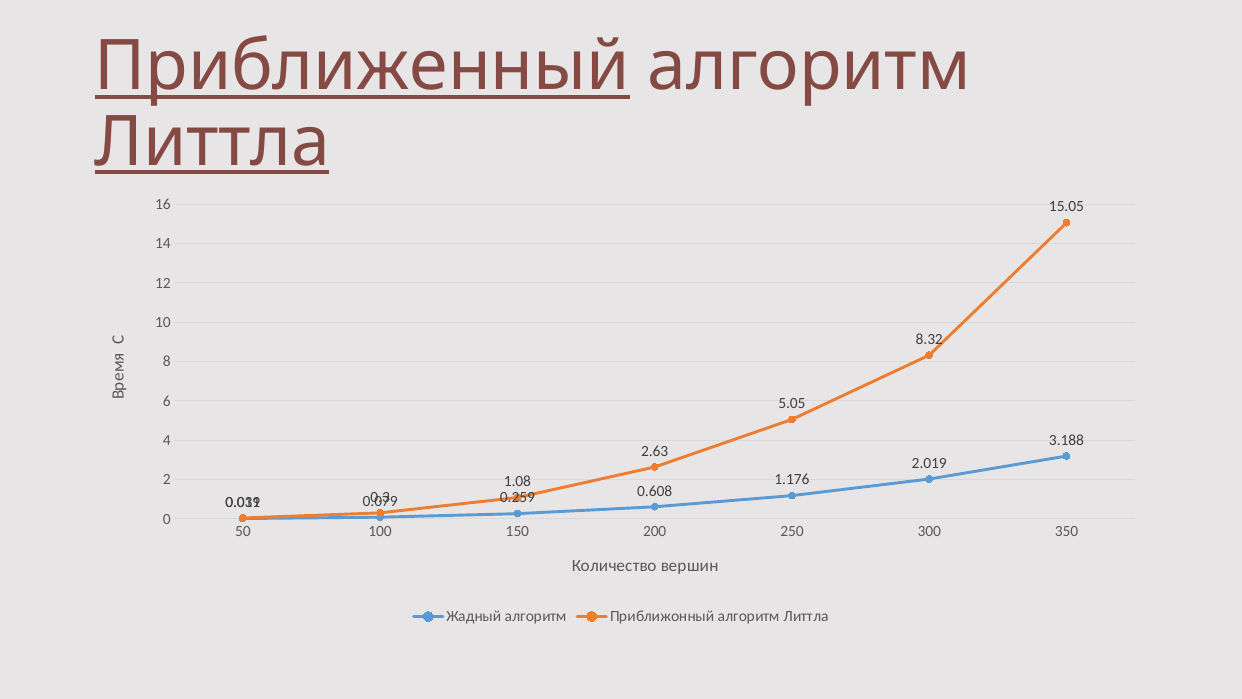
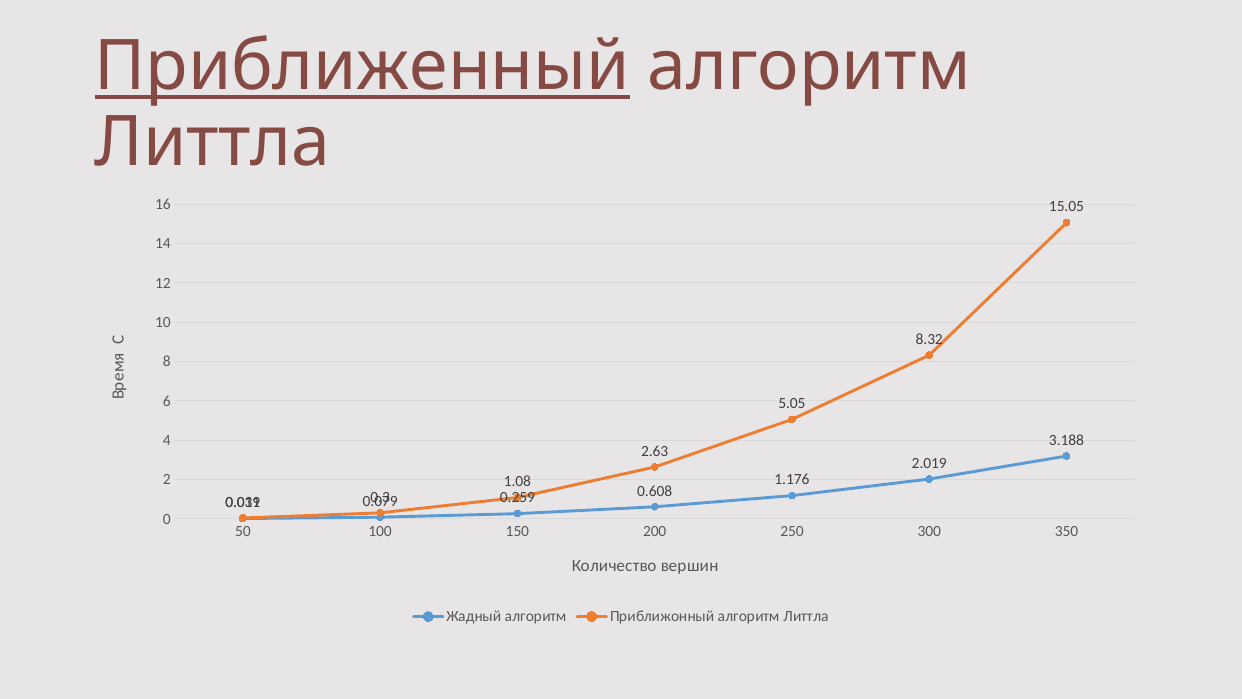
Литтла at (212, 142) underline: present -> none
